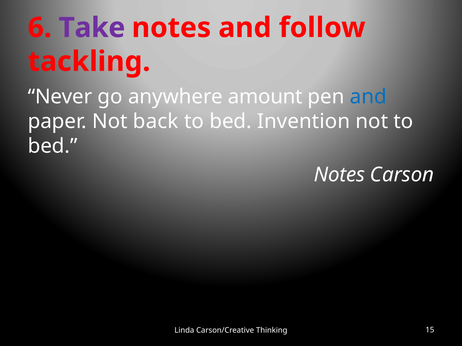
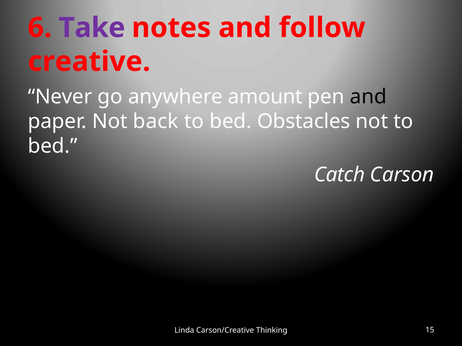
tackling: tackling -> creative
and at (368, 97) colour: blue -> black
Invention: Invention -> Obstacles
Notes at (339, 175): Notes -> Catch
